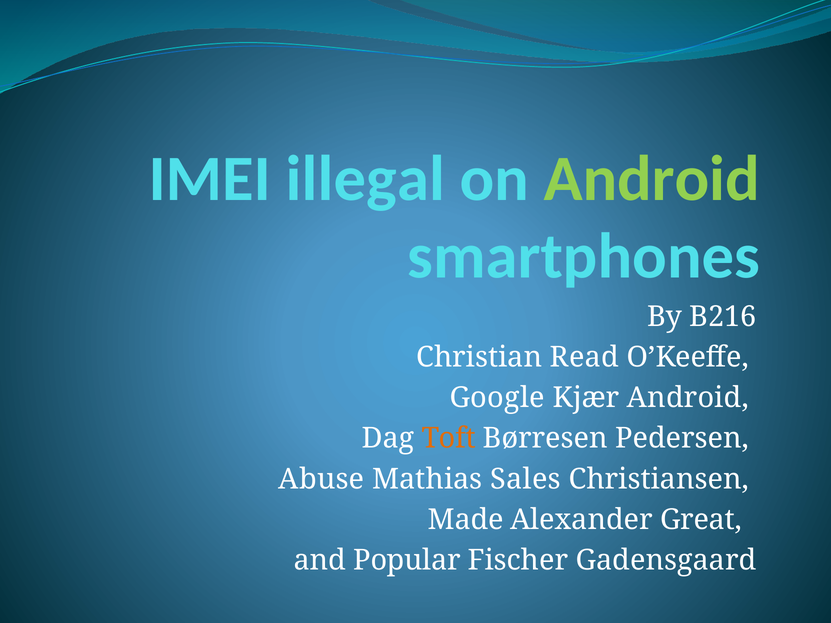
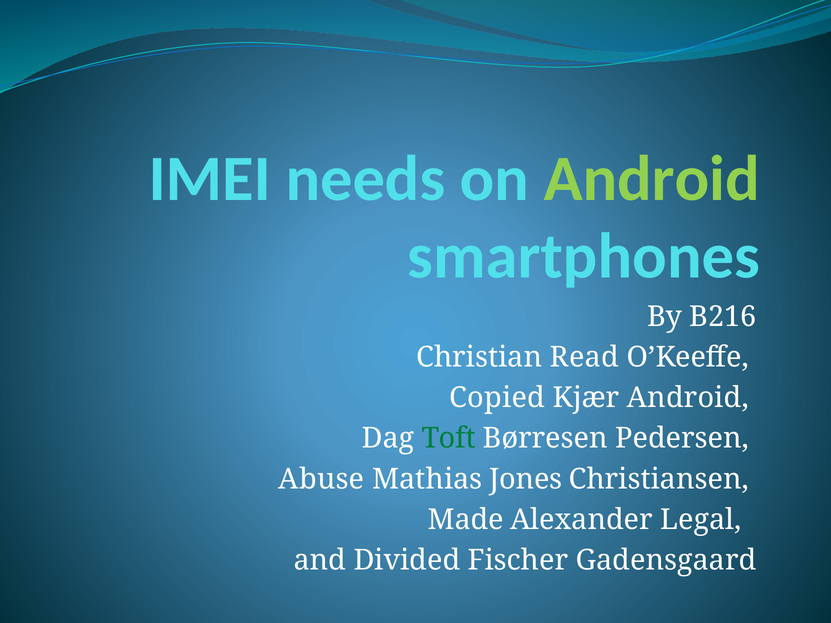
illegal: illegal -> needs
Google: Google -> Copied
Toft colour: orange -> green
Sales: Sales -> Jones
Great: Great -> Legal
Popular: Popular -> Divided
